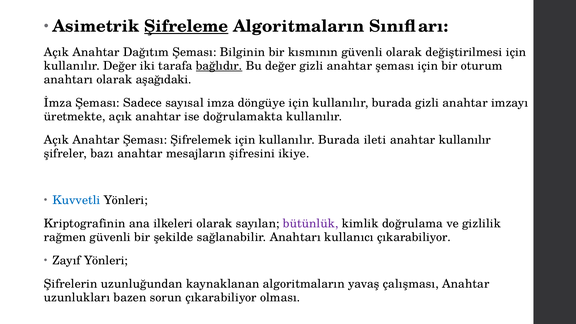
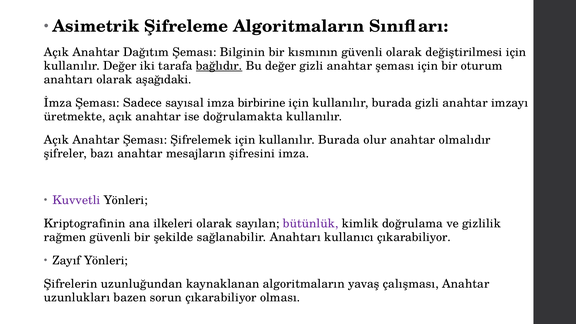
Şifreleme underline: present -> none
döngüye: döngüye -> birbirine
ileti: ileti -> olur
anahtar kullanılır: kullanılır -> olmalıdır
şifresini ikiye: ikiye -> imza
Kuvvetli colour: blue -> purple
